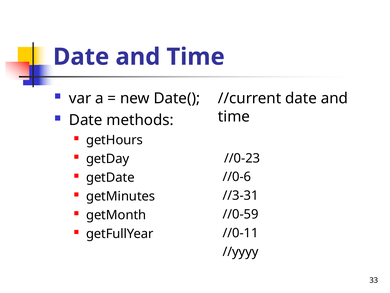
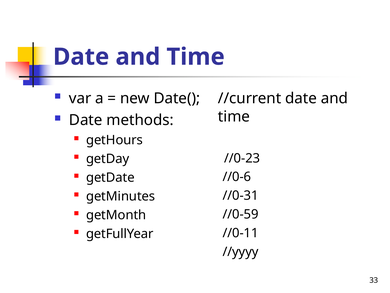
//3-31: //3-31 -> //0-31
